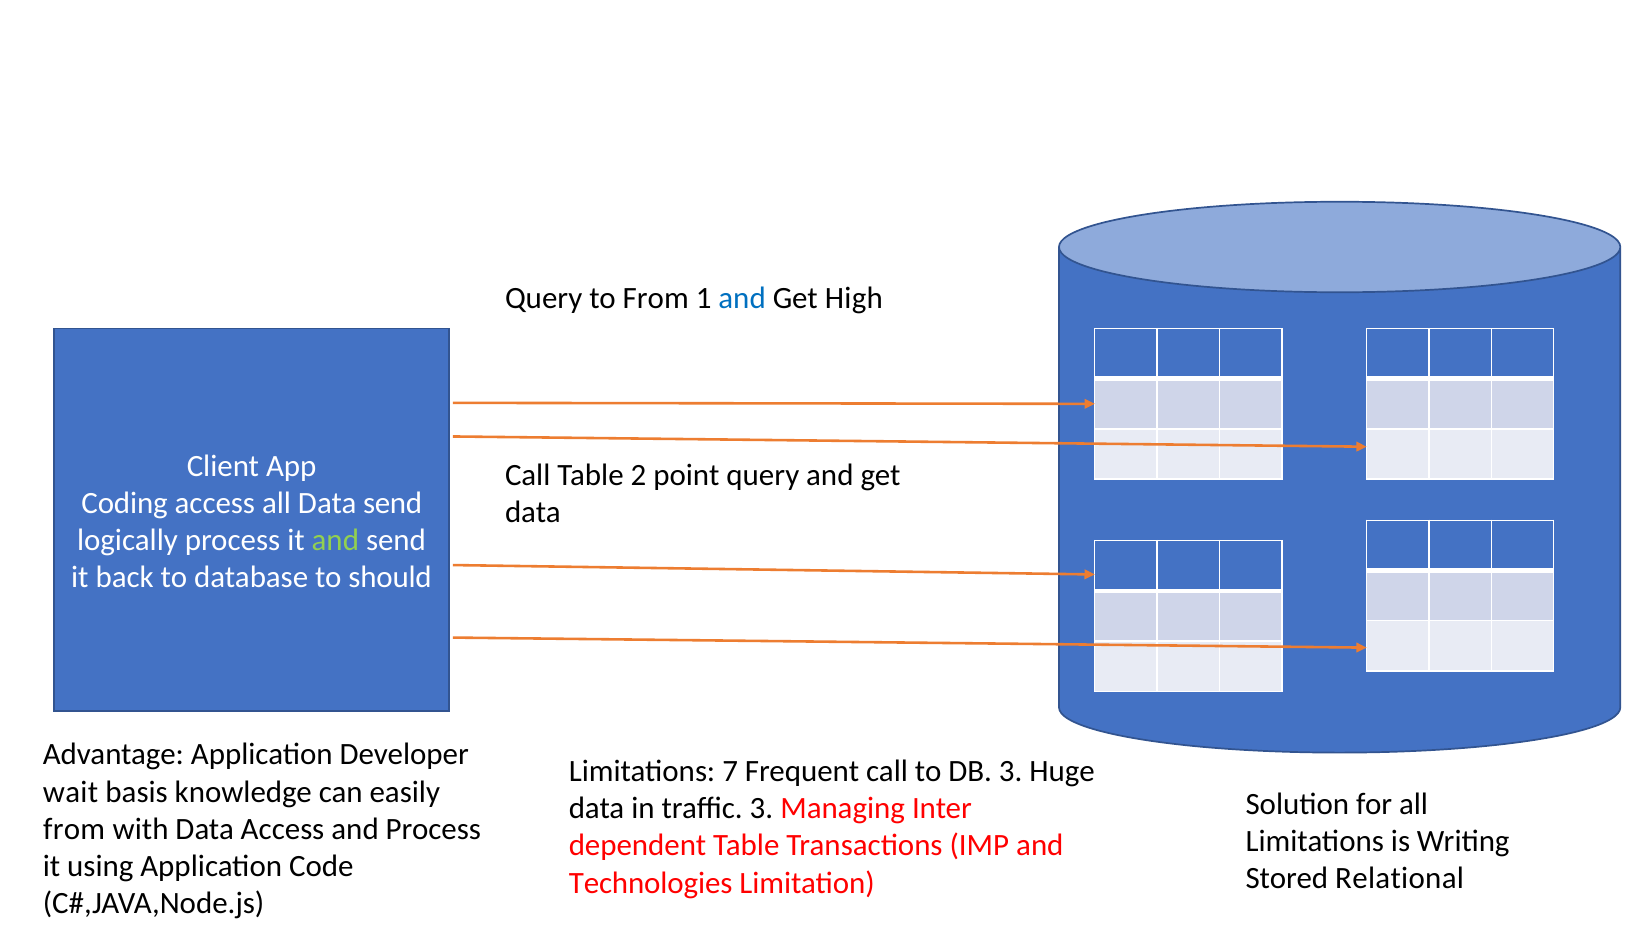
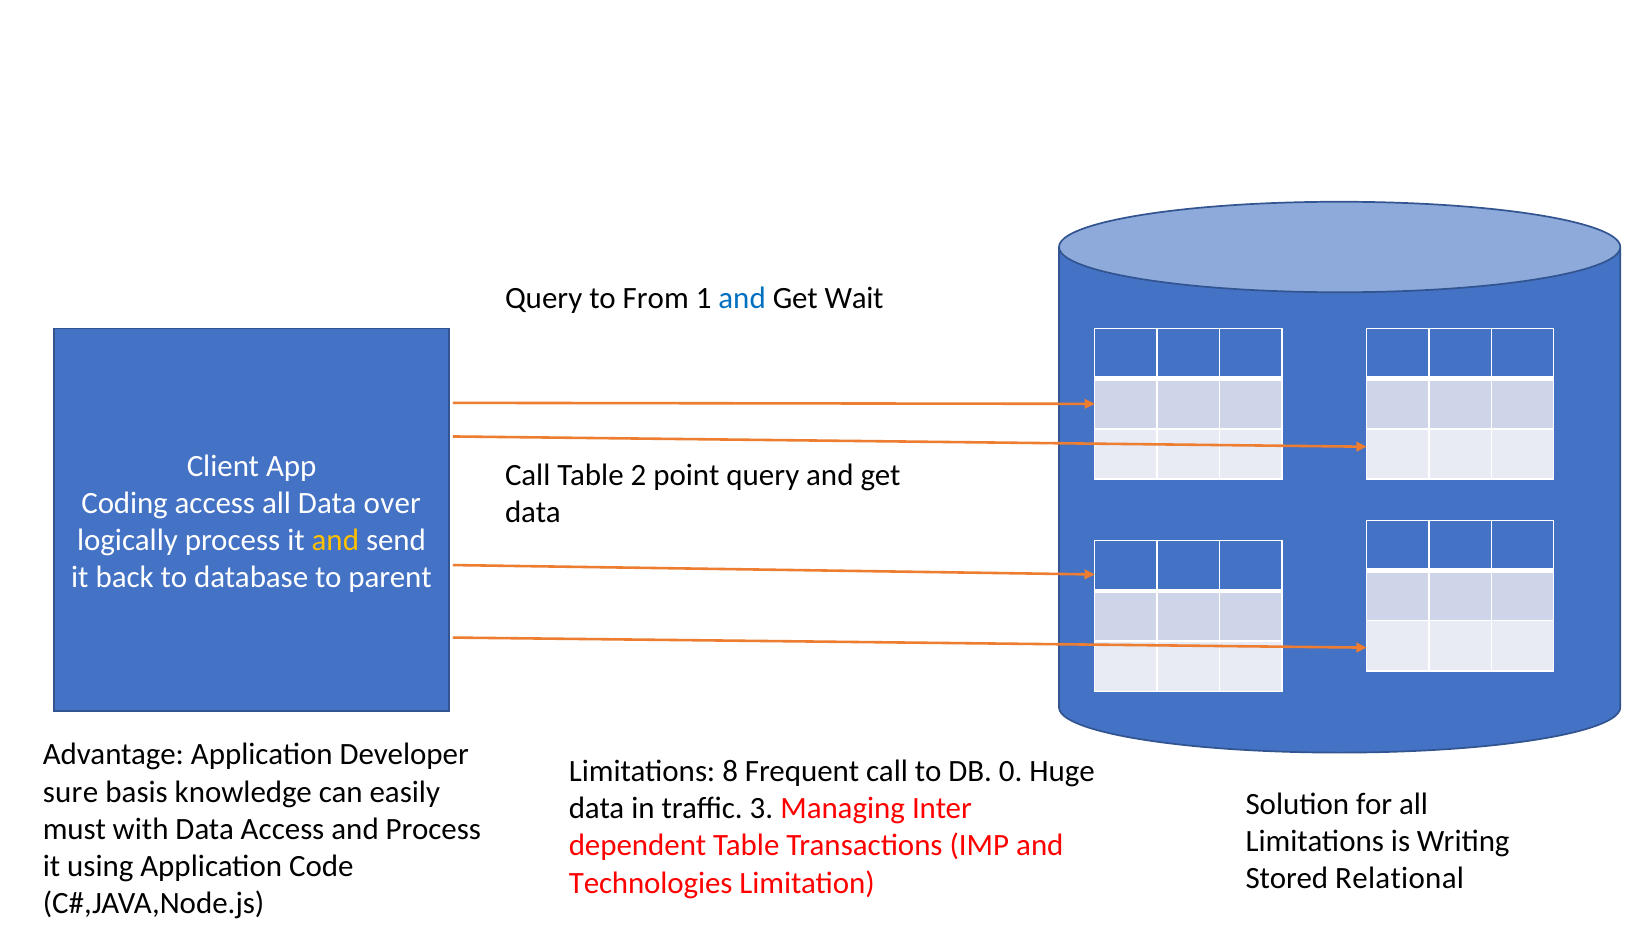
High: High -> Wait
Data send: send -> over
and at (335, 540) colour: light green -> yellow
should: should -> parent
7: 7 -> 8
DB 3: 3 -> 0
wait: wait -> sure
from at (74, 829): from -> must
